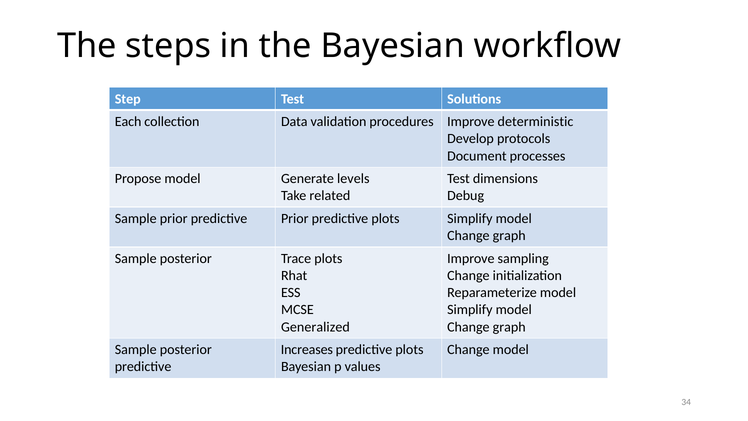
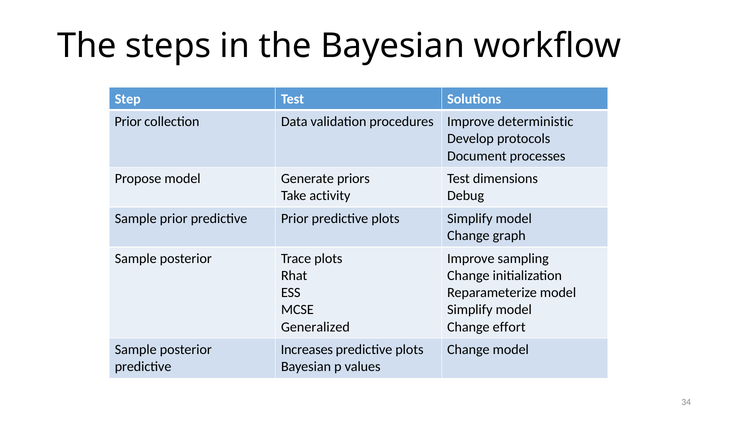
Each at (128, 122): Each -> Prior
levels: levels -> priors
related: related -> activity
graph at (509, 327): graph -> effort
